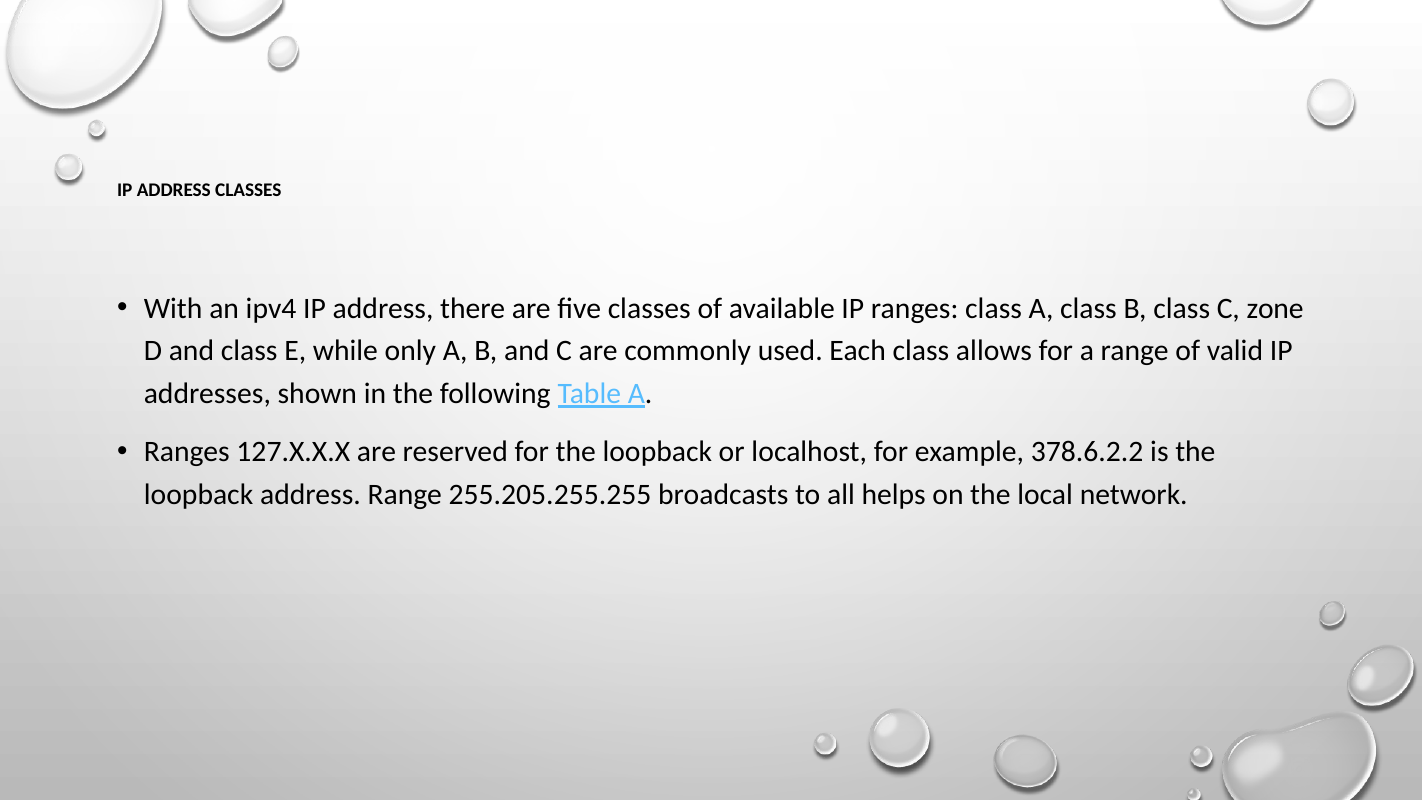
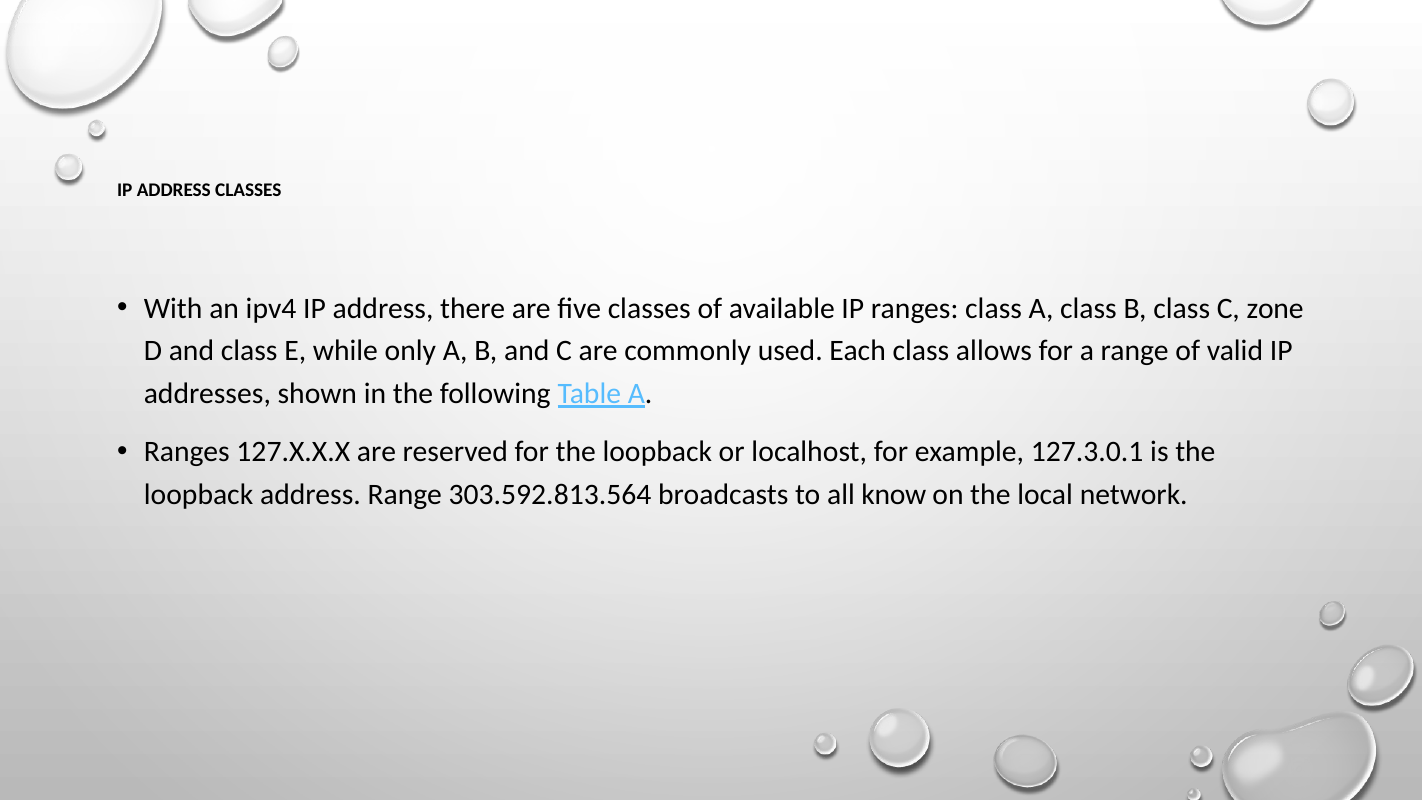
378.6.2.2: 378.6.2.2 -> 127.3.0.1
255.205.255.255: 255.205.255.255 -> 303.592.813.564
helps: helps -> know
